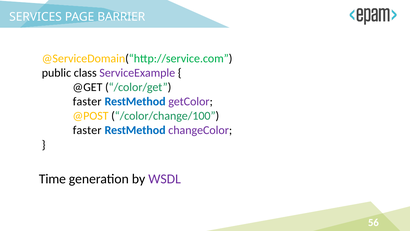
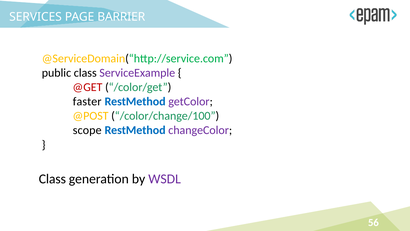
@GET colour: black -> red
faster at (87, 130): faster -> scope
Time at (52, 179): Time -> Class
